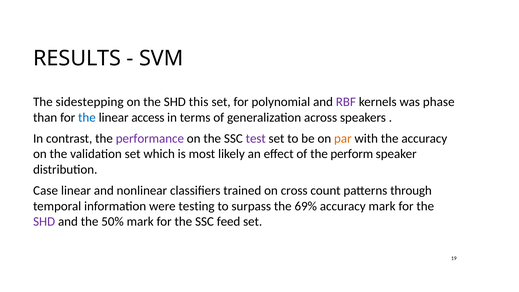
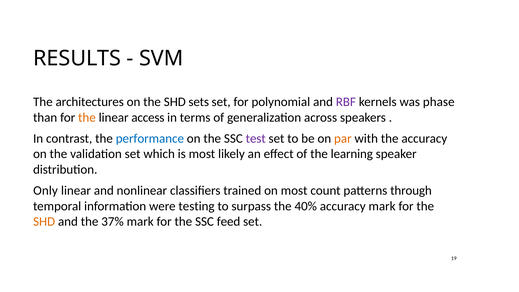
sidestepping: sidestepping -> architectures
this: this -> sets
the at (87, 117) colour: blue -> orange
performance colour: purple -> blue
perform: perform -> learning
Case: Case -> Only
on cross: cross -> most
69%: 69% -> 40%
SHD at (44, 222) colour: purple -> orange
50%: 50% -> 37%
